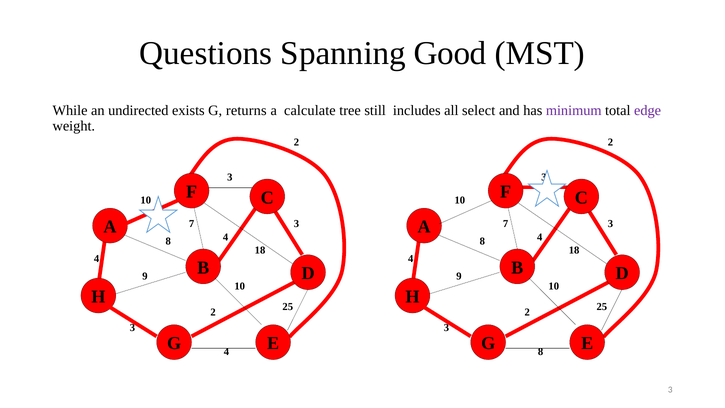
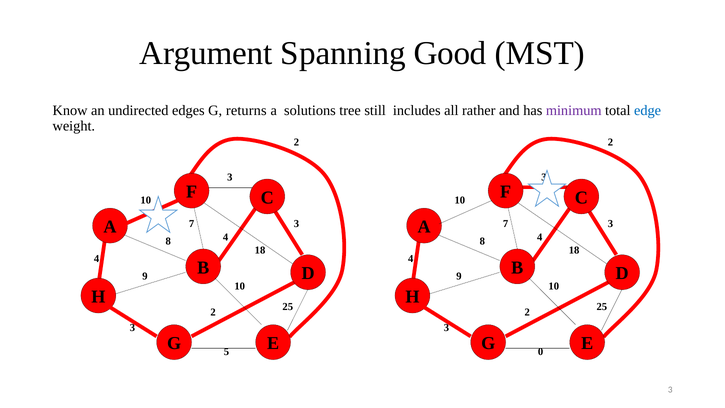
Questions: Questions -> Argument
While: While -> Know
exists: exists -> edges
calculate: calculate -> solutions
select: select -> rather
edge colour: purple -> blue
G 4: 4 -> 5
G 8: 8 -> 0
